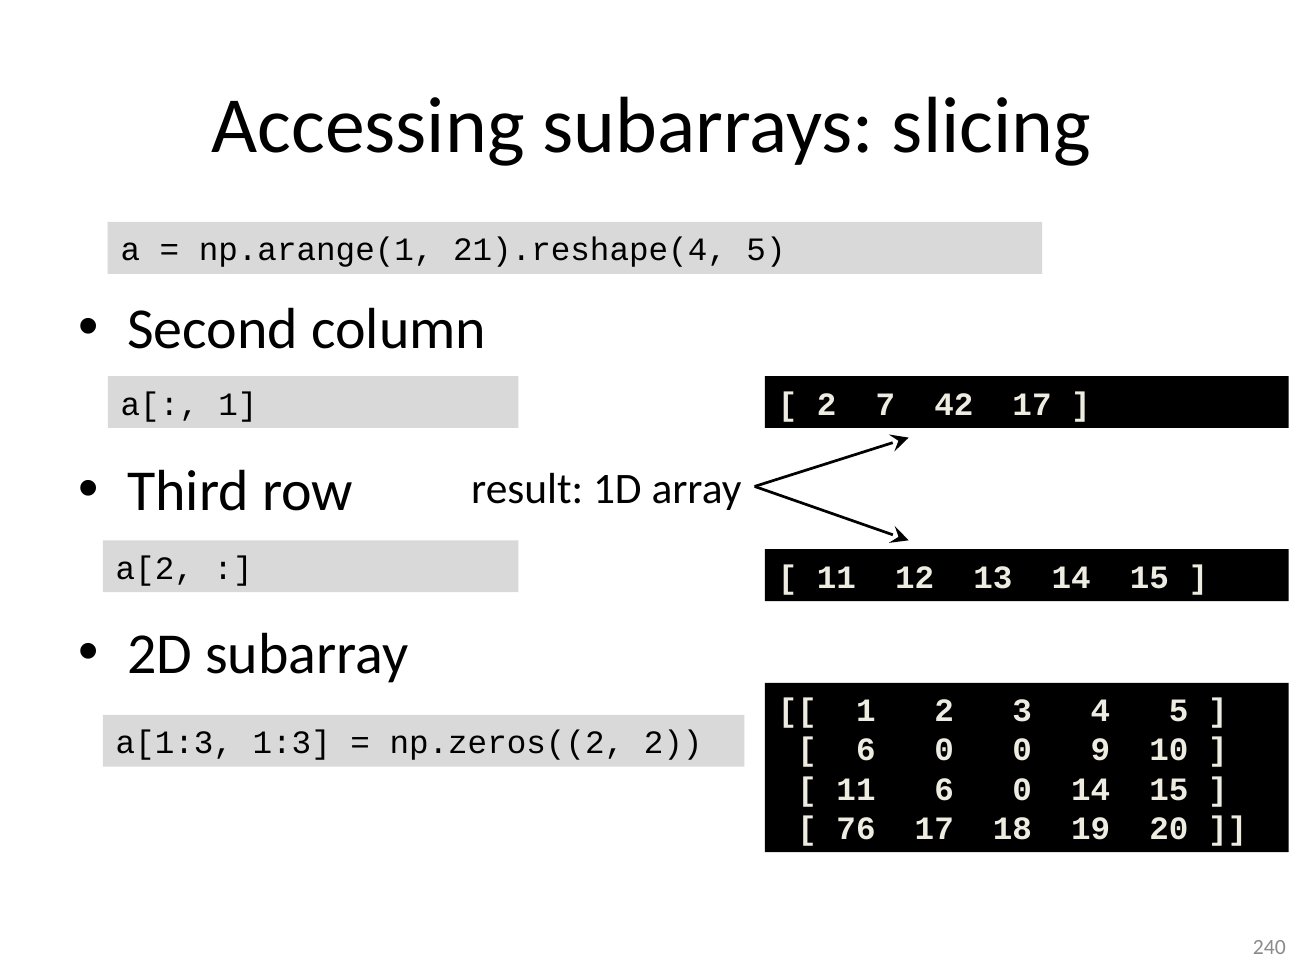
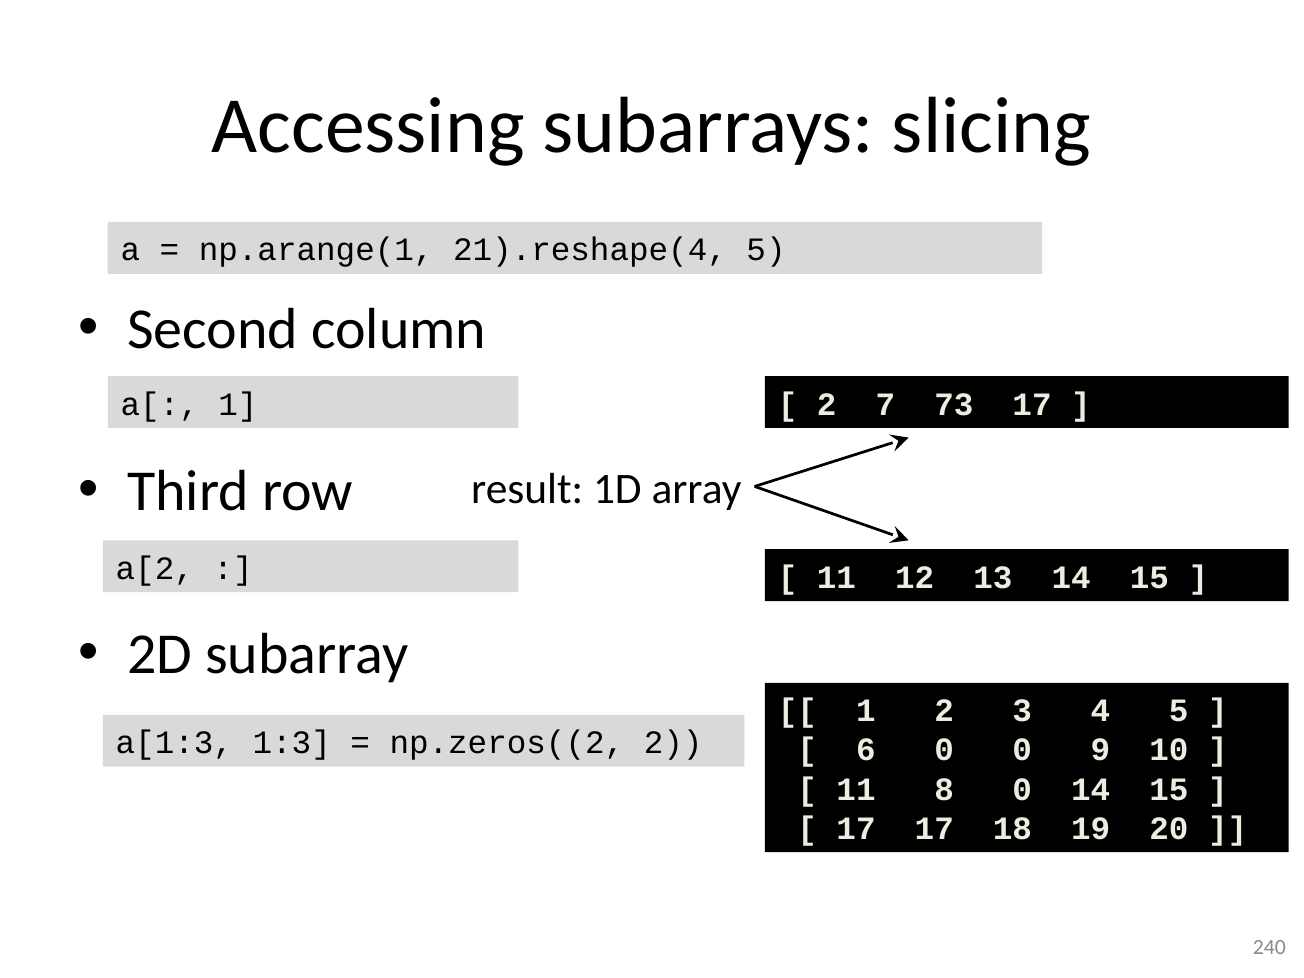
42: 42 -> 73
11 6: 6 -> 8
76 at (856, 828): 76 -> 17
